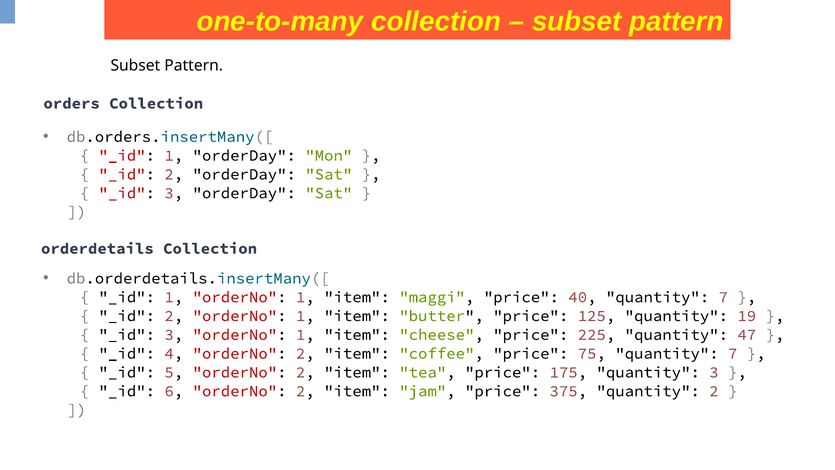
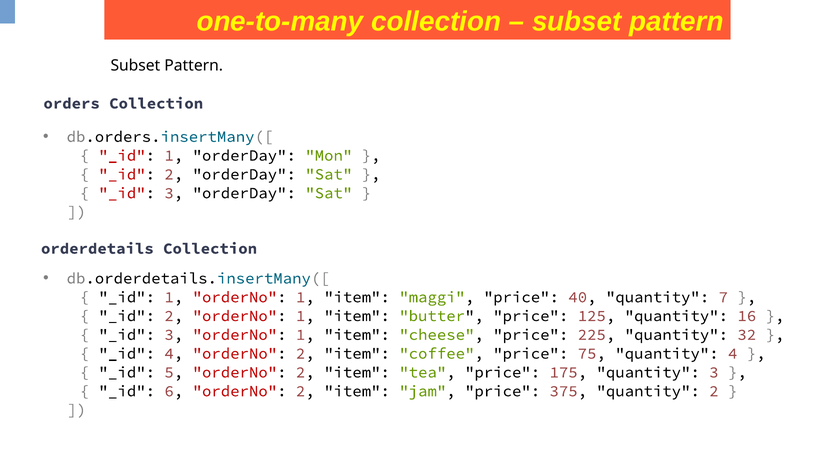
19: 19 -> 16
47: 47 -> 32
75 quantity 7: 7 -> 4
